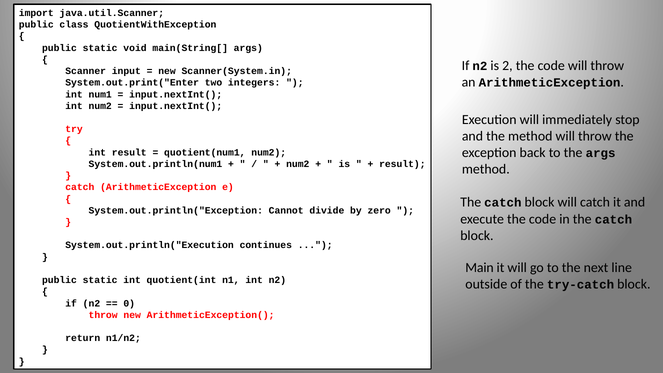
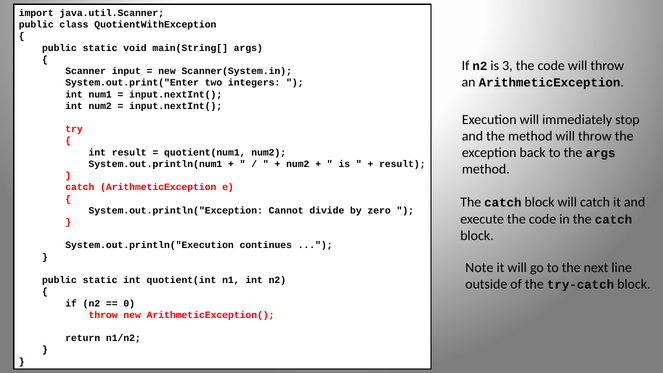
2: 2 -> 3
Main: Main -> Note
